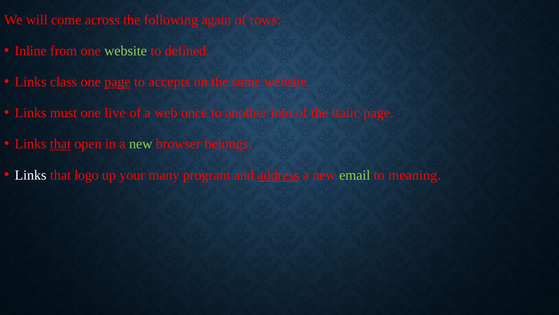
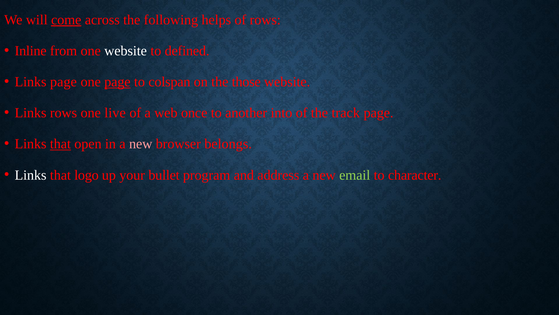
come underline: none -> present
again: again -> helps
website at (126, 51) colour: light green -> white
Links class: class -> page
accepts: accepts -> colspan
some: some -> those
Links must: must -> rows
italic: italic -> track
new at (141, 144) colour: light green -> pink
many: many -> bullet
address underline: present -> none
meaning: meaning -> character
